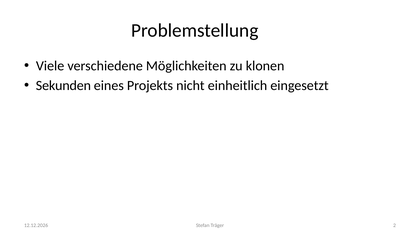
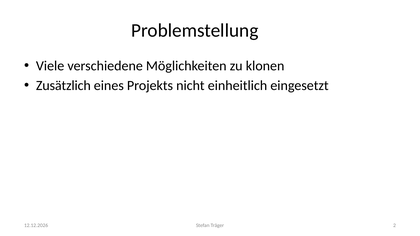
Sekunden: Sekunden -> Zusätzlich
